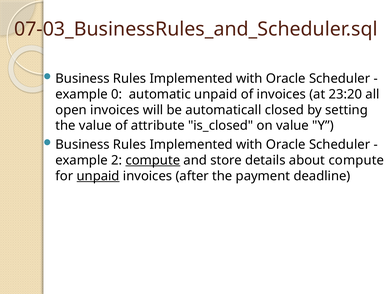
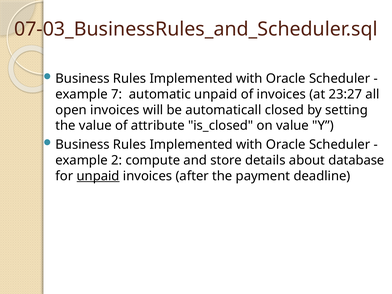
0: 0 -> 7
23:20: 23:20 -> 23:27
compute at (153, 160) underline: present -> none
about compute: compute -> database
